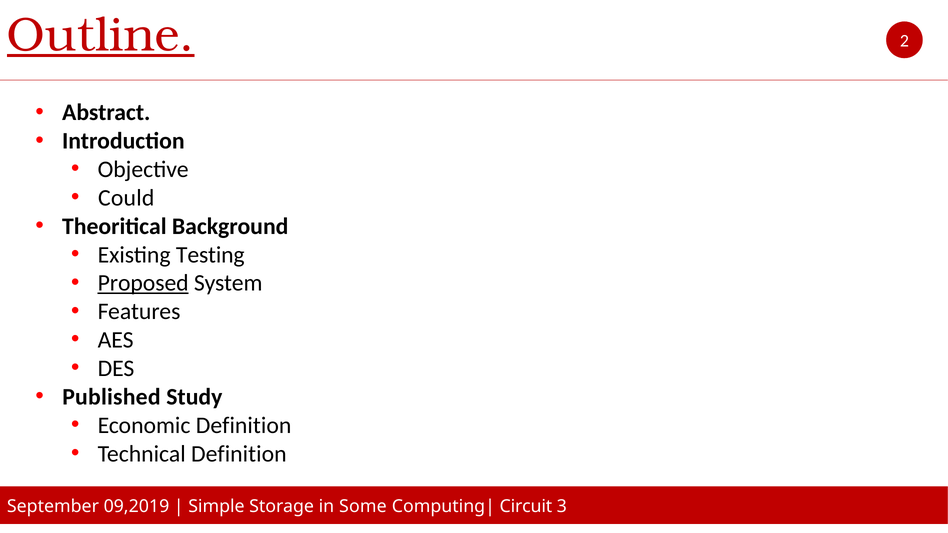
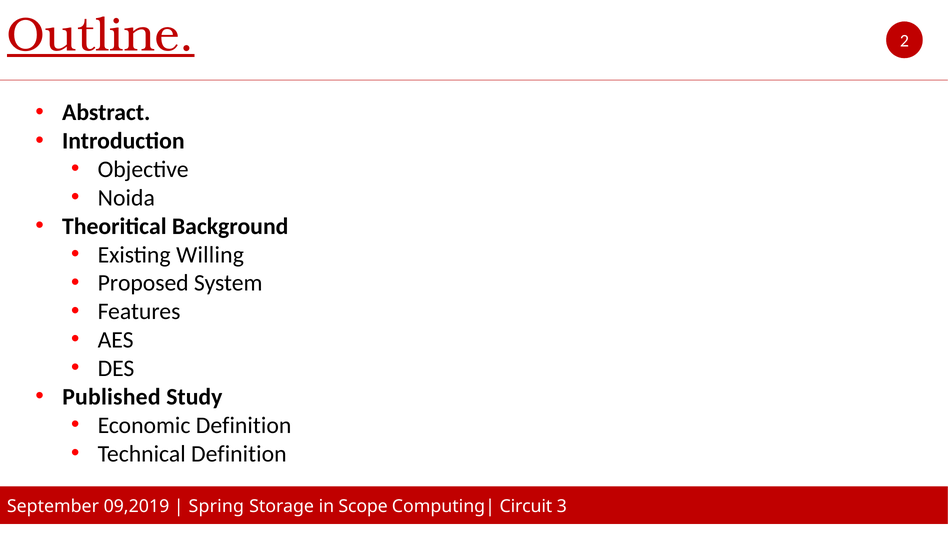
Could: Could -> Noida
Testing: Testing -> Willing
Proposed underline: present -> none
Simple: Simple -> Spring
Some: Some -> Scope
